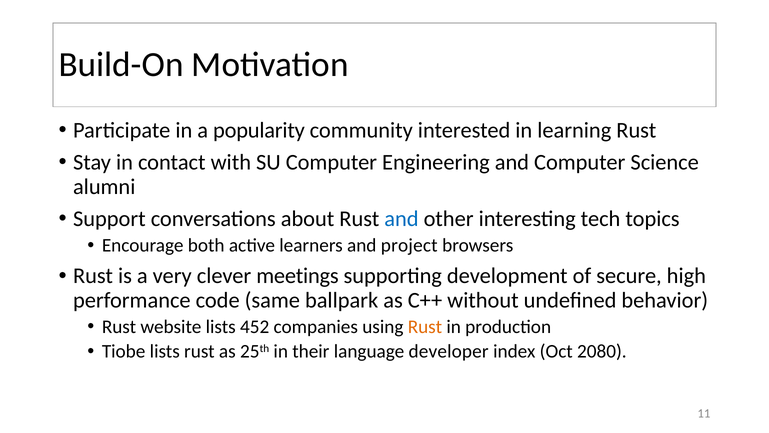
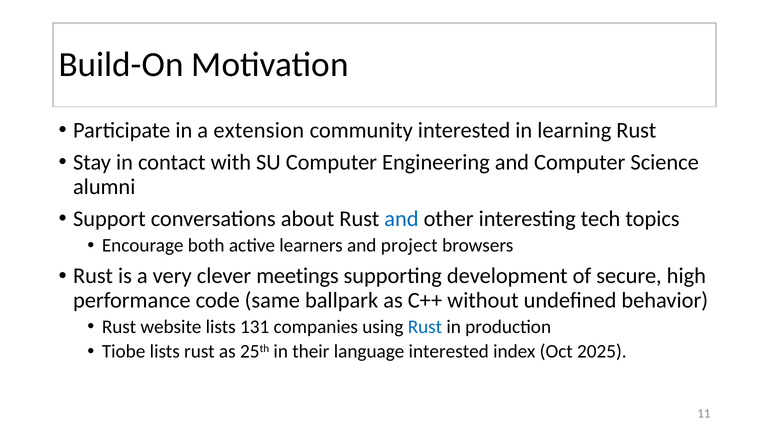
popularity: popularity -> extension
452: 452 -> 131
Rust at (425, 326) colour: orange -> blue
language developer: developer -> interested
2080: 2080 -> 2025
